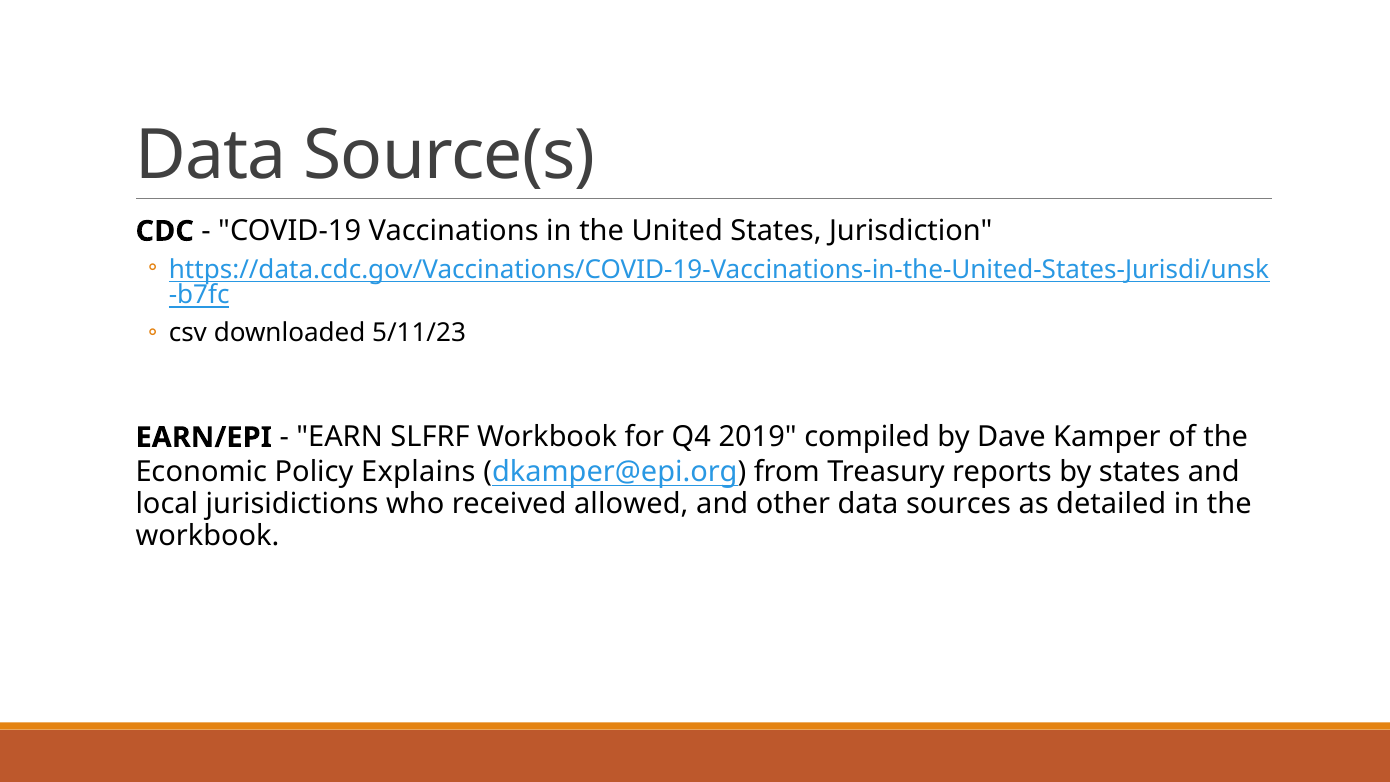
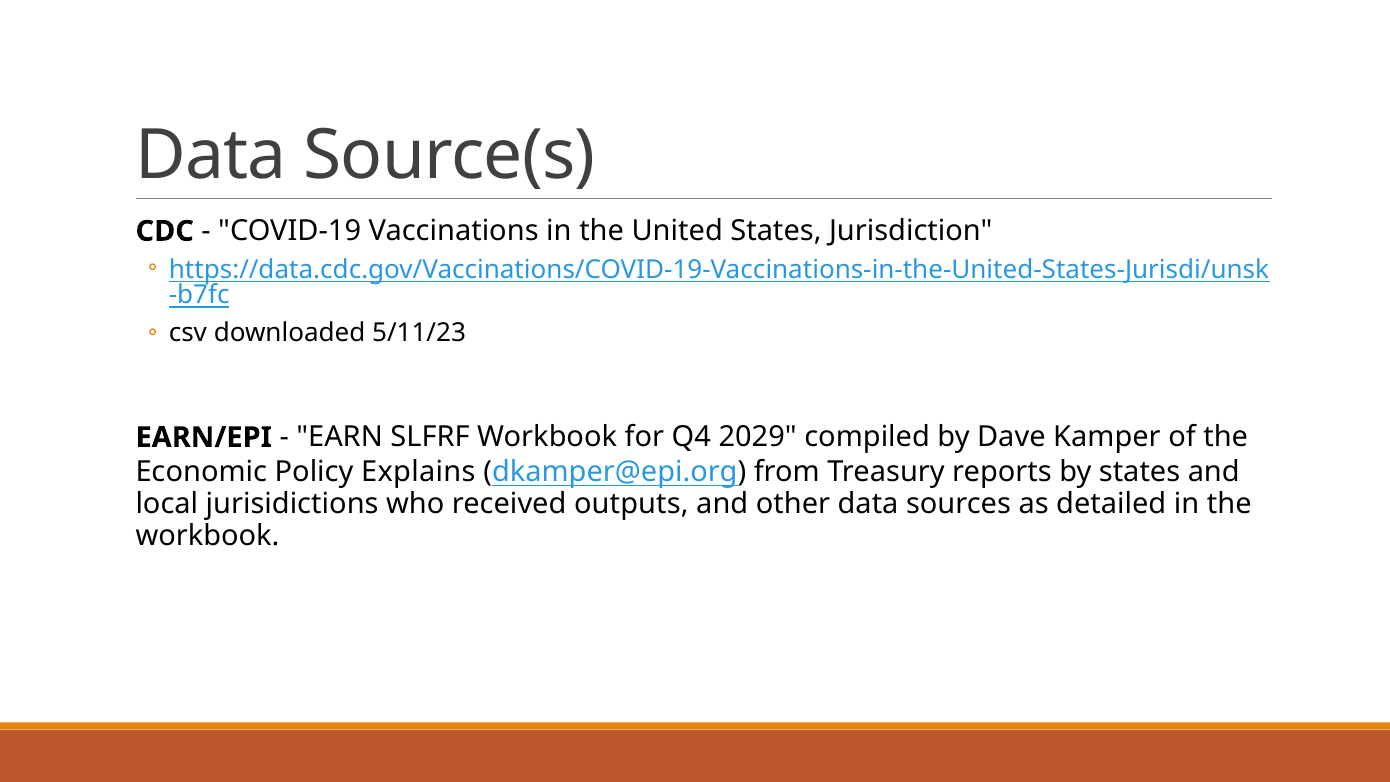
2019: 2019 -> 2029
allowed: allowed -> outputs
